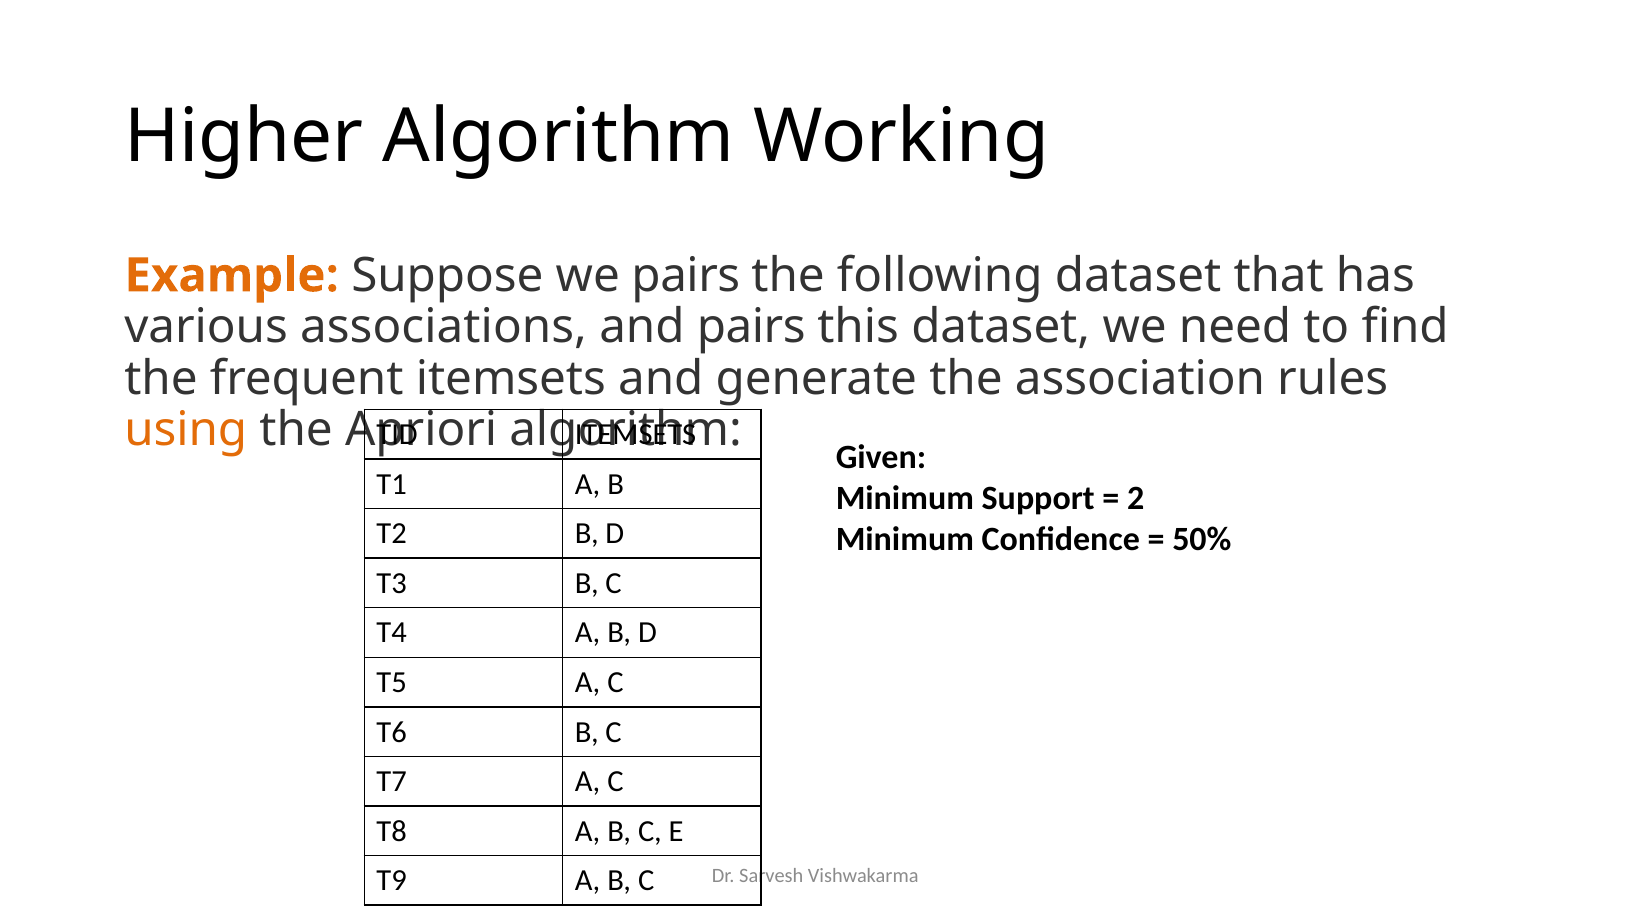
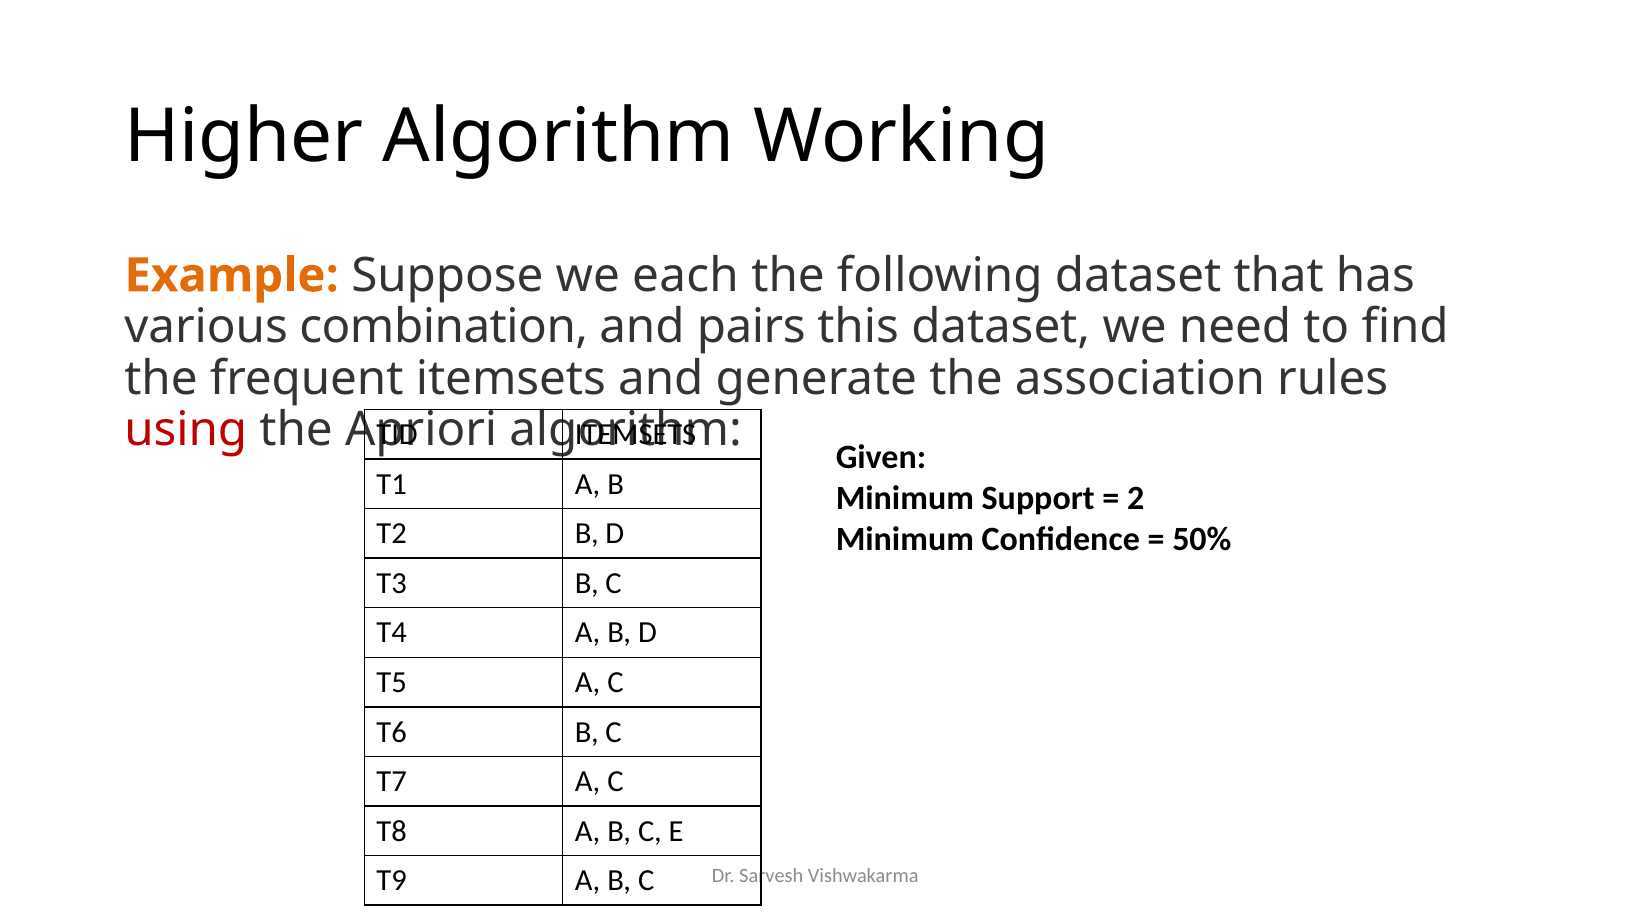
we pairs: pairs -> each
associations: associations -> combination
using colour: orange -> red
